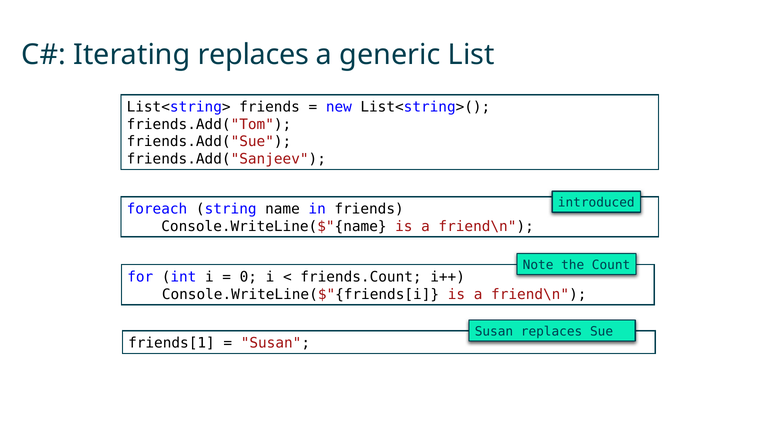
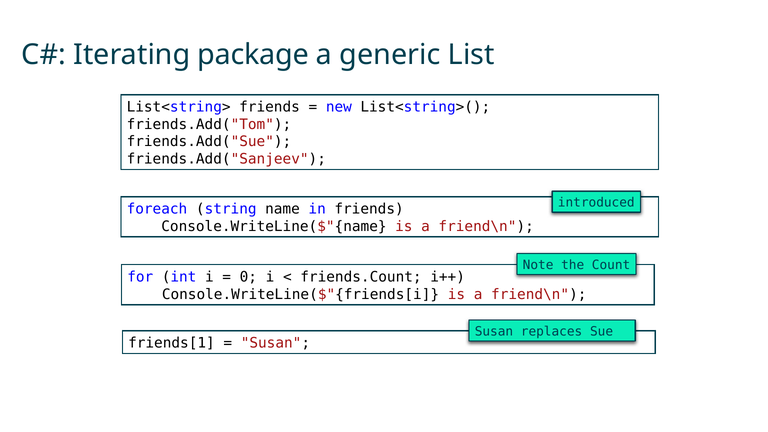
Iterating replaces: replaces -> package
